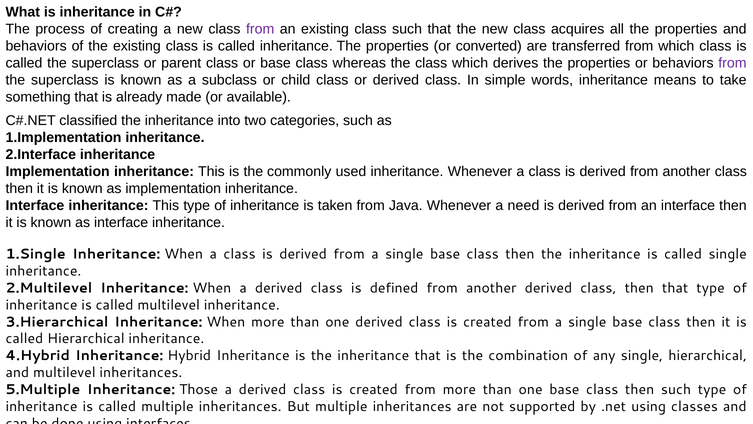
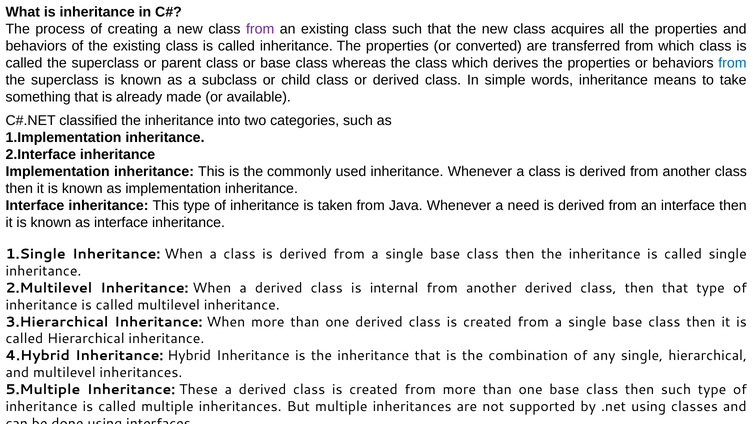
from at (732, 63) colour: purple -> blue
defined: defined -> internal
Those: Those -> These
